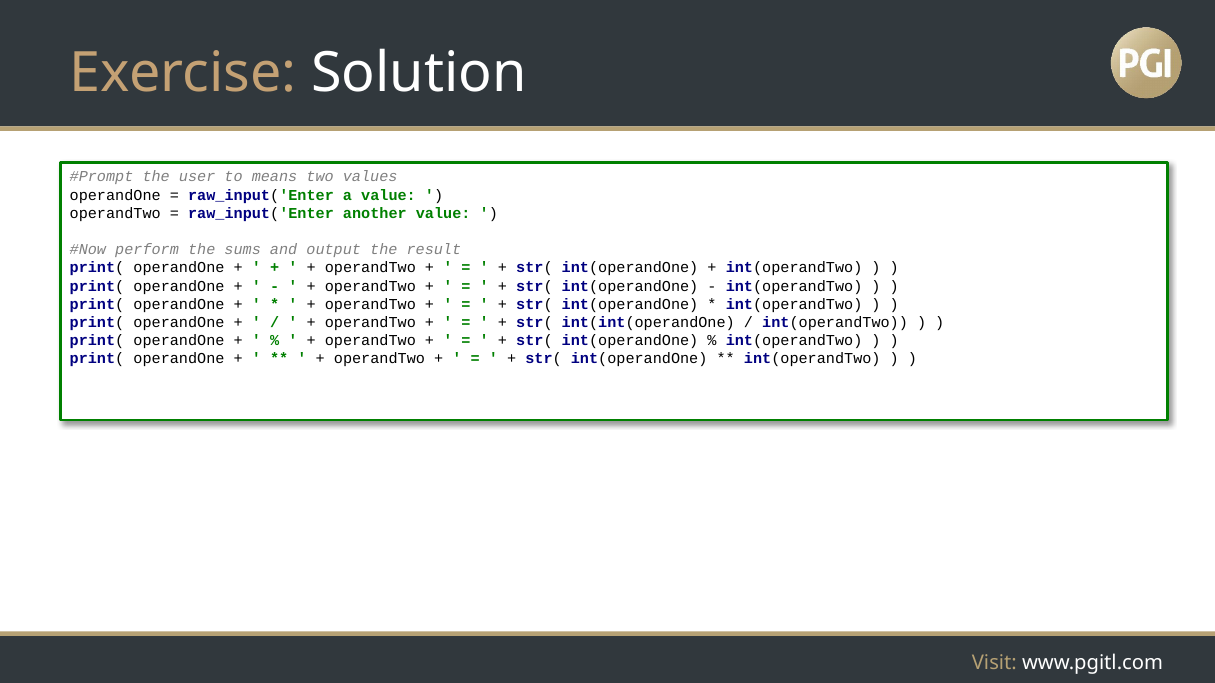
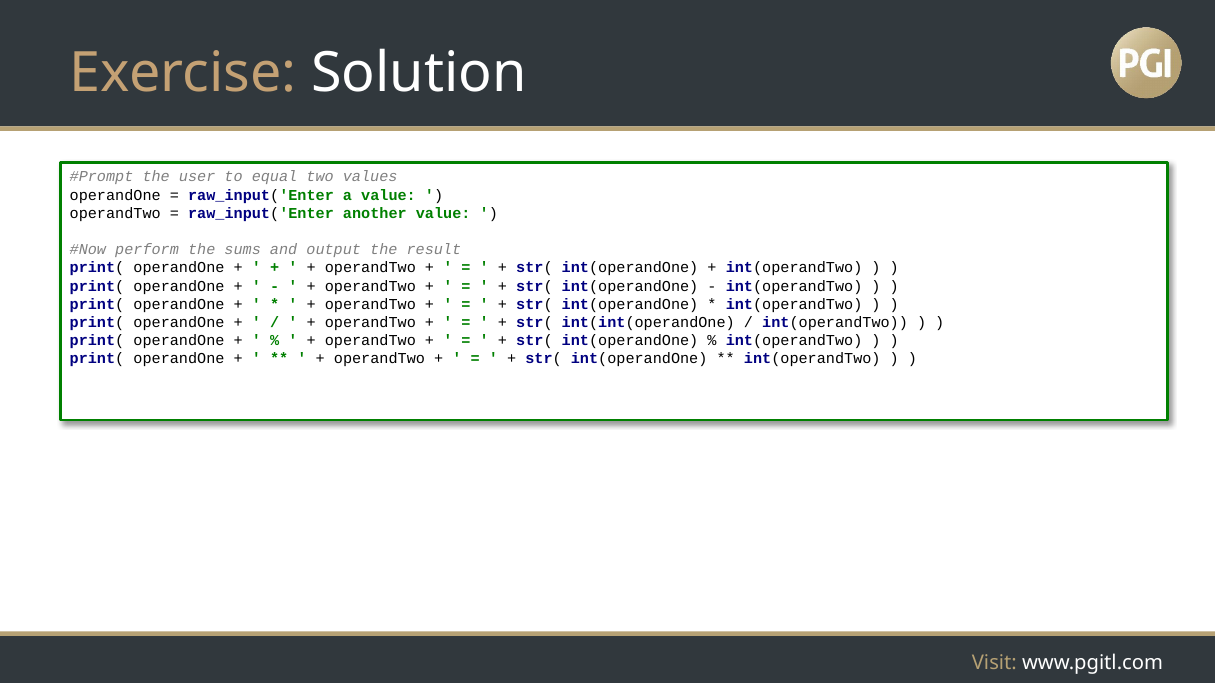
means: means -> equal
